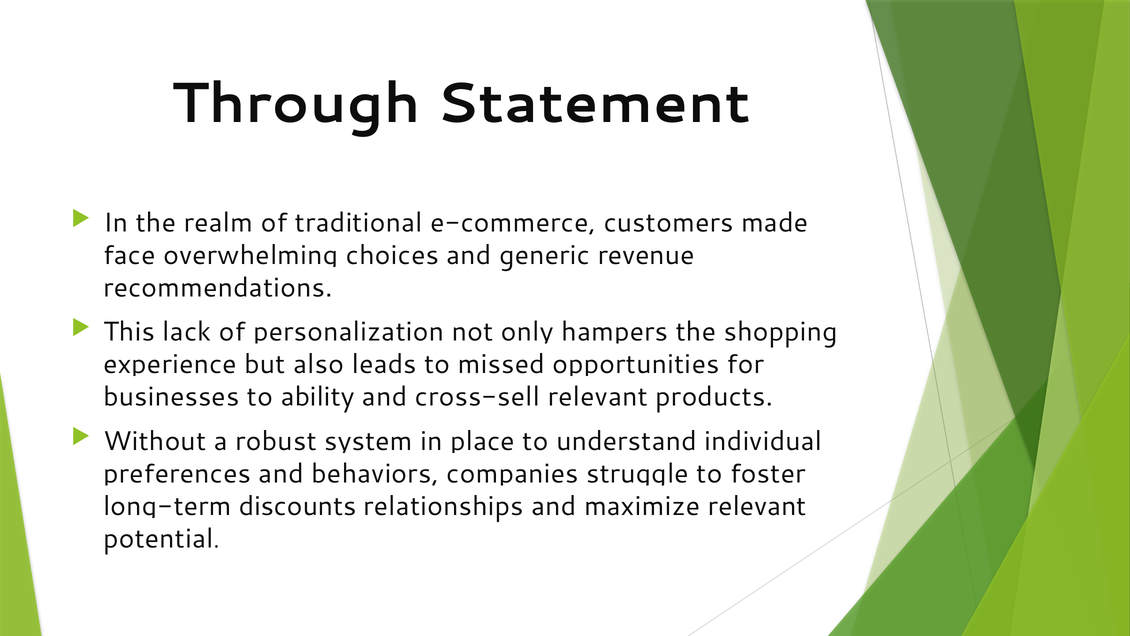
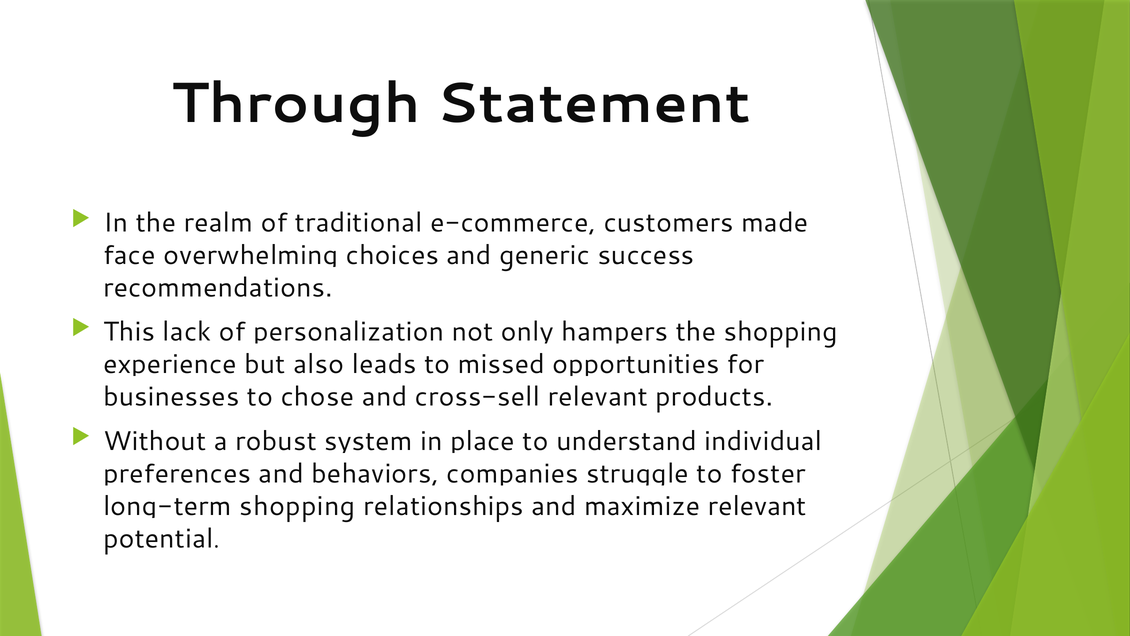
revenue: revenue -> success
ability: ability -> chose
discounts at (298, 506): discounts -> shopping
